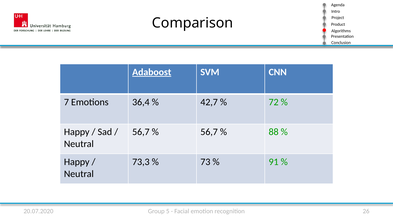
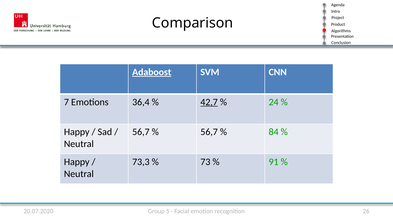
42,7 underline: none -> present
72: 72 -> 24
88: 88 -> 84
